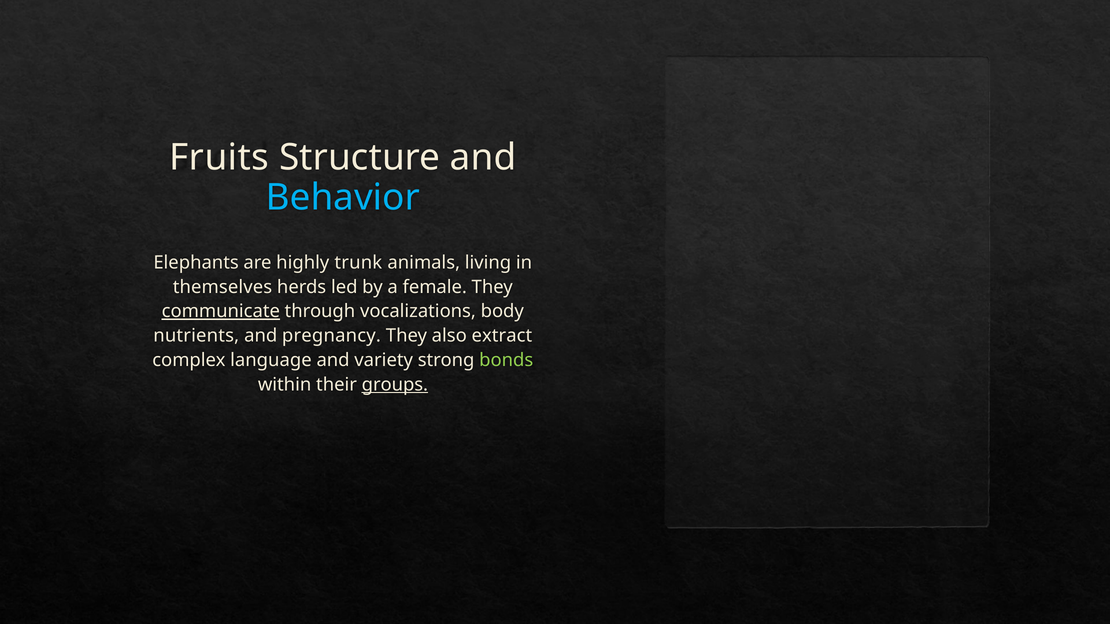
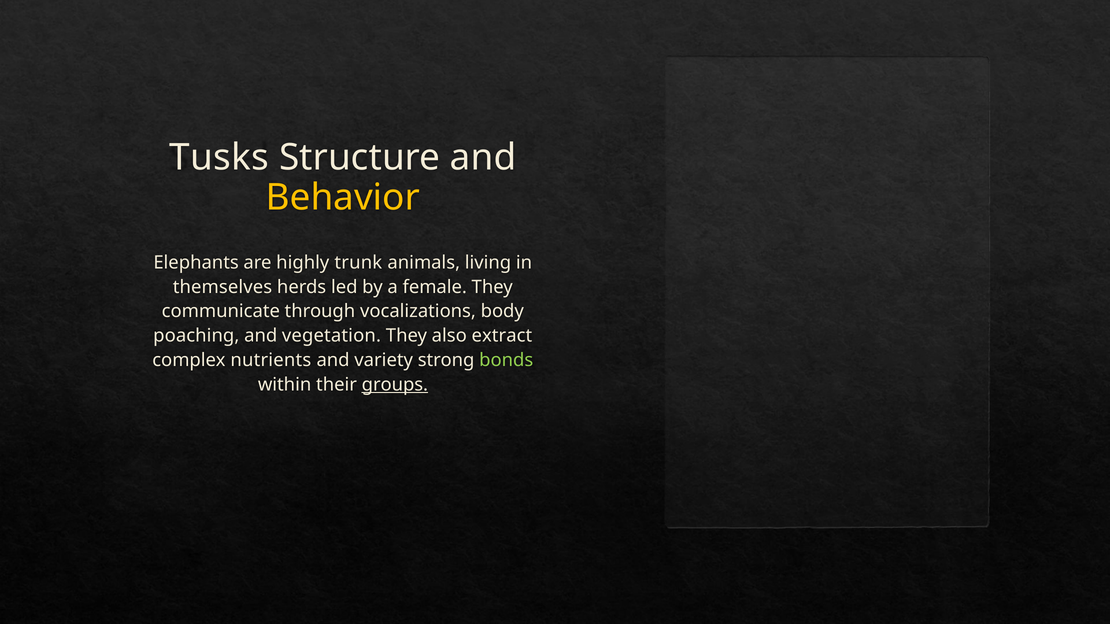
Fruits: Fruits -> Tusks
Behavior colour: light blue -> yellow
communicate underline: present -> none
nutrients: nutrients -> poaching
pregnancy: pregnancy -> vegetation
language: language -> nutrients
